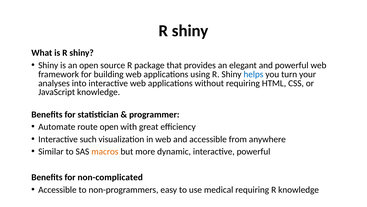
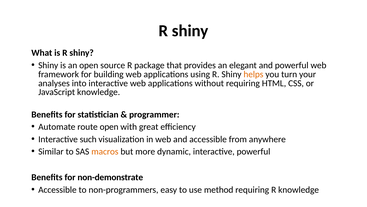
helps colour: blue -> orange
non-complicated: non-complicated -> non-demonstrate
medical: medical -> method
